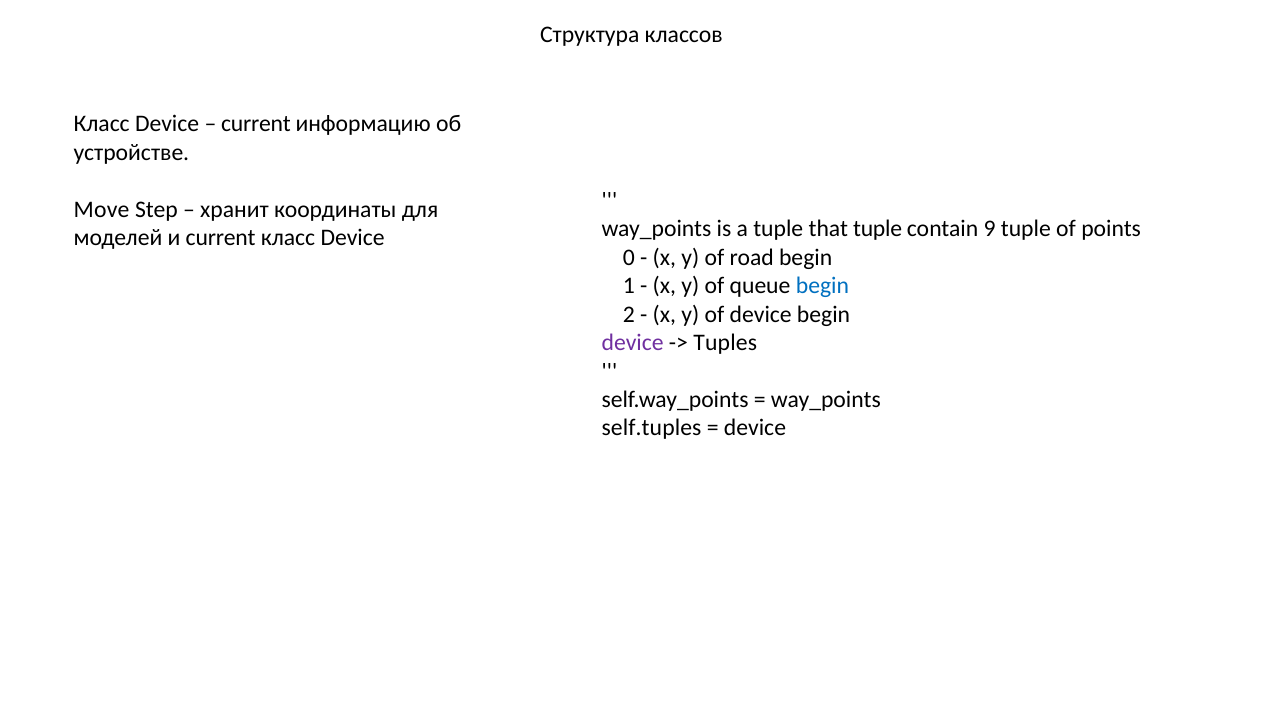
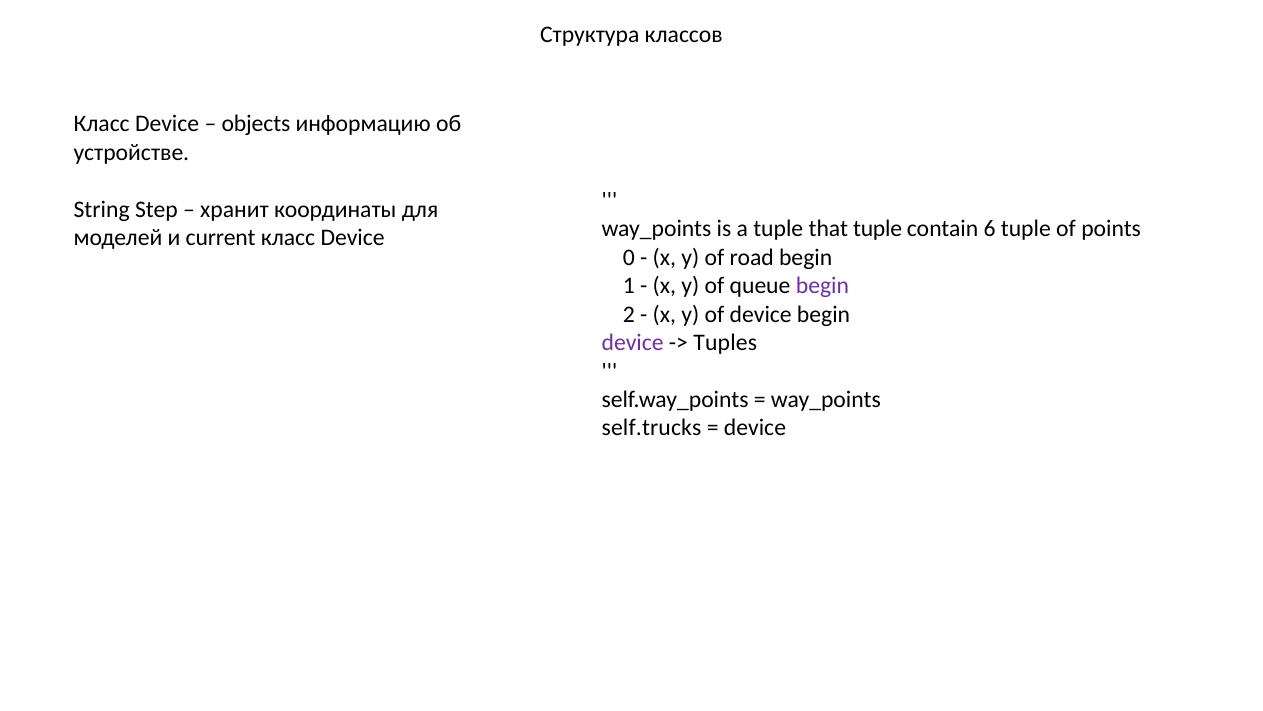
current at (256, 124): current -> objects
Move: Move -> String
9: 9 -> 6
begin at (822, 286) colour: blue -> purple
self.tuples: self.tuples -> self.trucks
